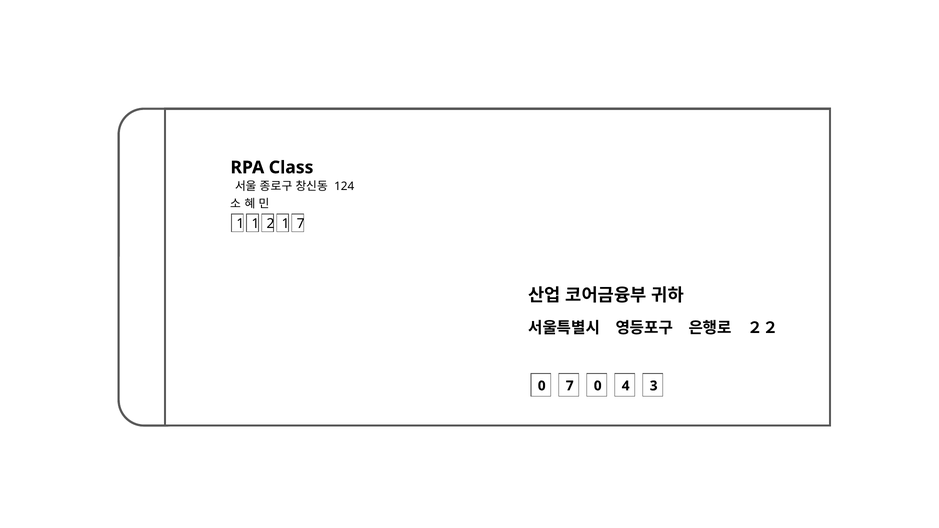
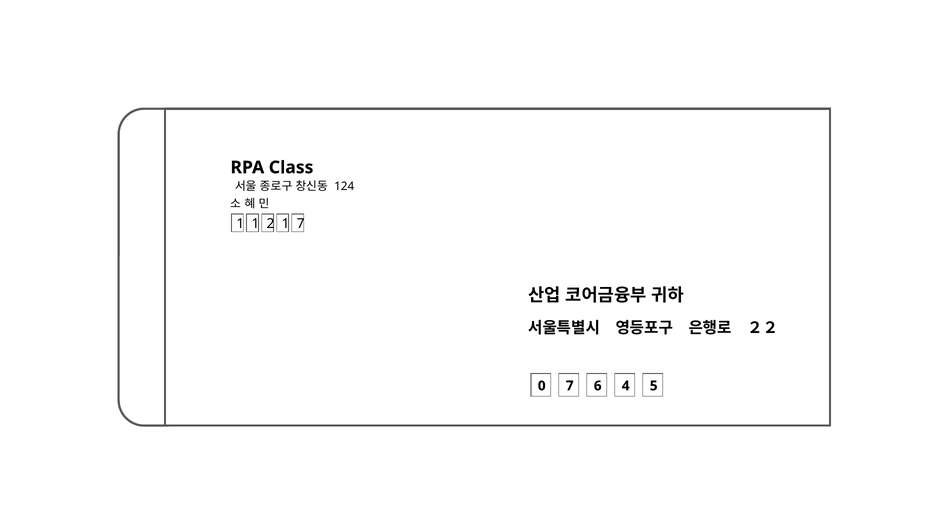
7 0: 0 -> 6
3: 3 -> 5
